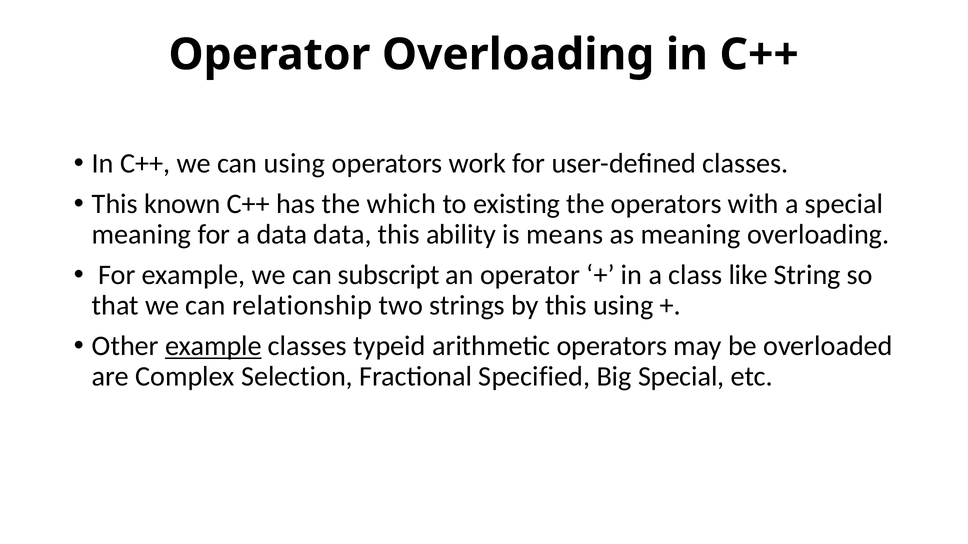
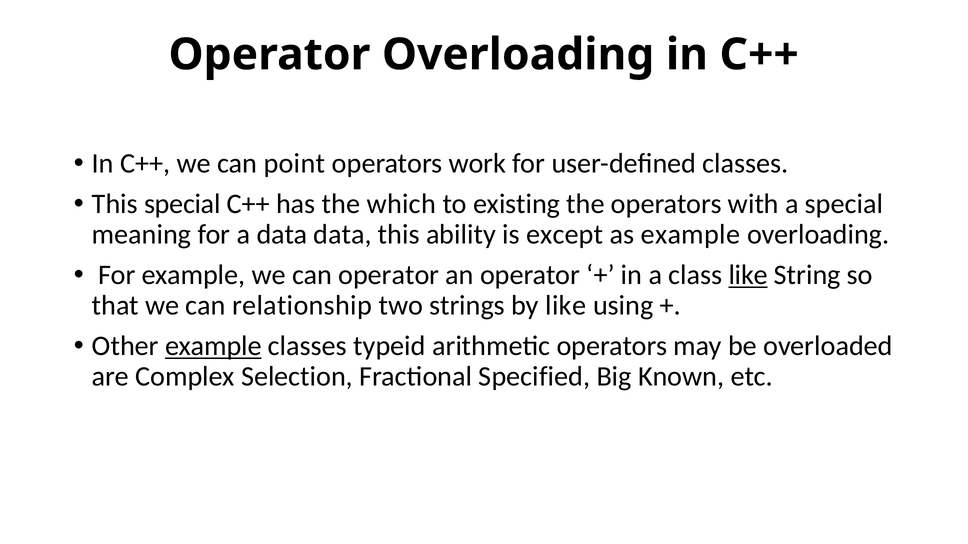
can using: using -> point
This known: known -> special
means: means -> except
as meaning: meaning -> example
can subscript: subscript -> operator
like at (748, 275) underline: none -> present
by this: this -> like
Big Special: Special -> Known
